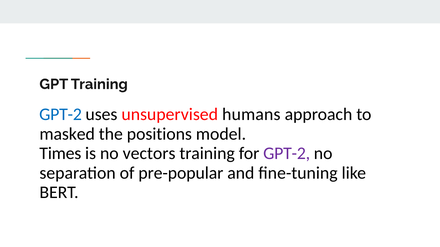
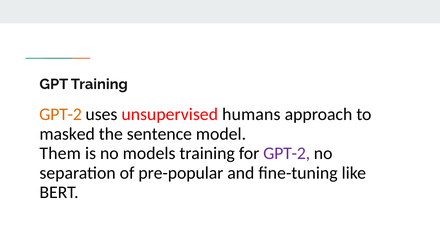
GPT-2 at (61, 115) colour: blue -> orange
positions: positions -> sentence
Times: Times -> Them
vectors: vectors -> models
